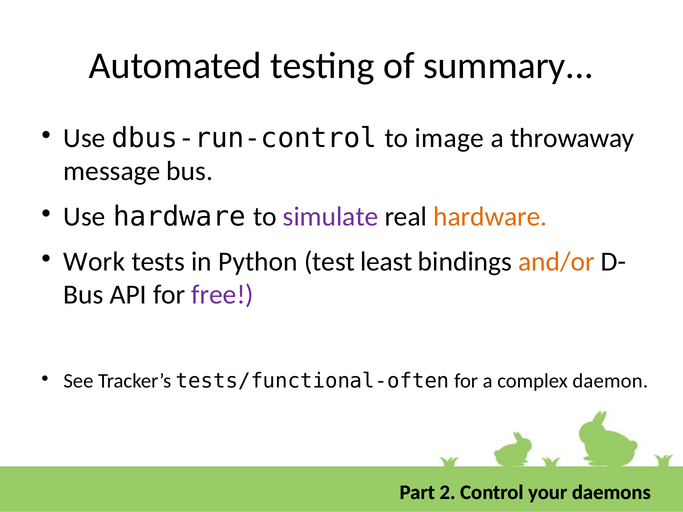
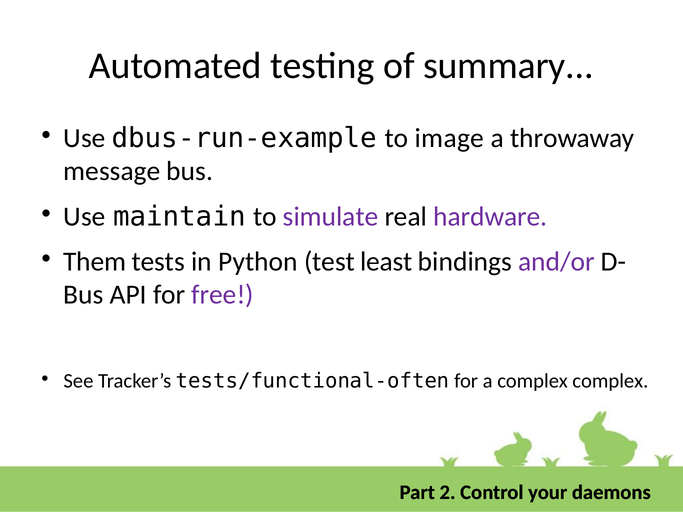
dbus-run-control: dbus-run-control -> dbus-run-example
Use hardware: hardware -> maintain
hardware at (490, 217) colour: orange -> purple
Work: Work -> Them
and/or colour: orange -> purple
complex daemon: daemon -> complex
